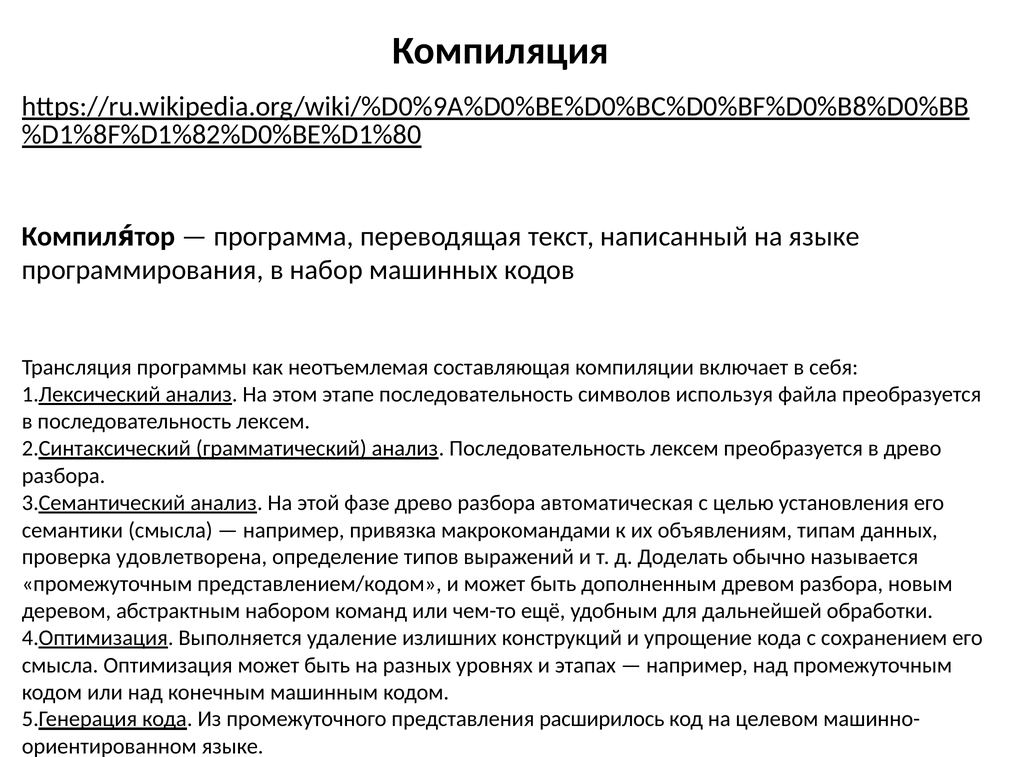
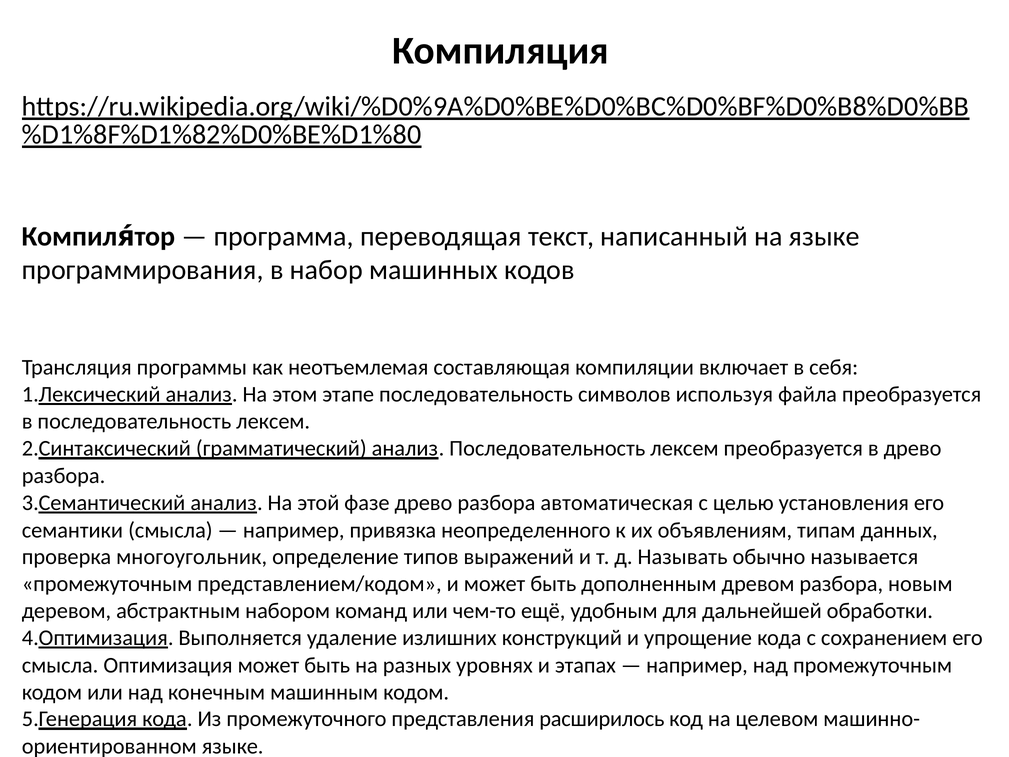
макрокомандами: макрокомандами -> неопределенного
удовлетворена: удовлетворена -> многоугольник
Доделать: Доделать -> Называть
